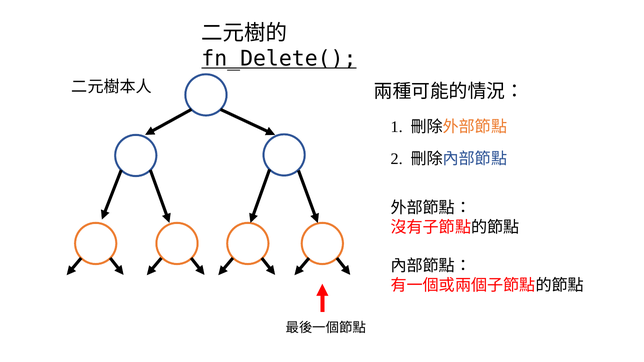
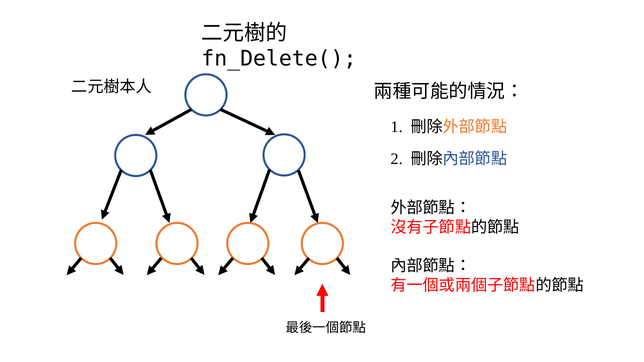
fn_Delete( underline: present -> none
